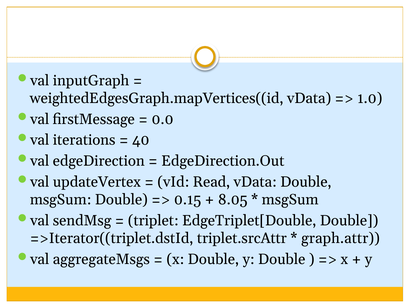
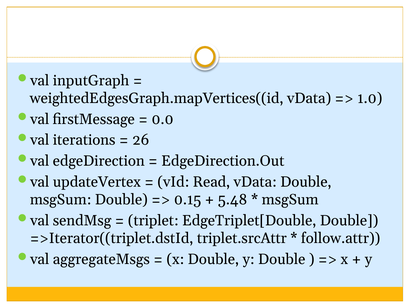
40: 40 -> 26
8.05: 8.05 -> 5.48
graph.attr: graph.attr -> follow.attr
